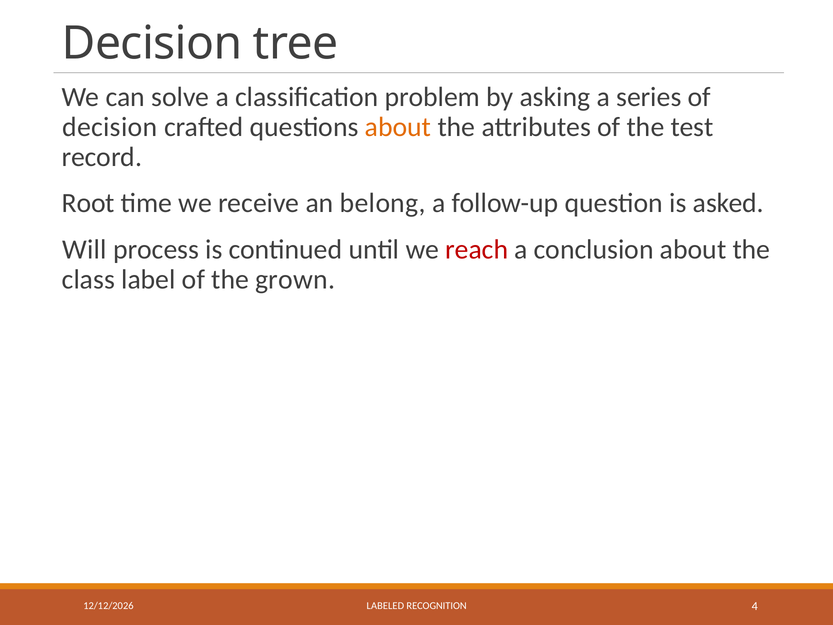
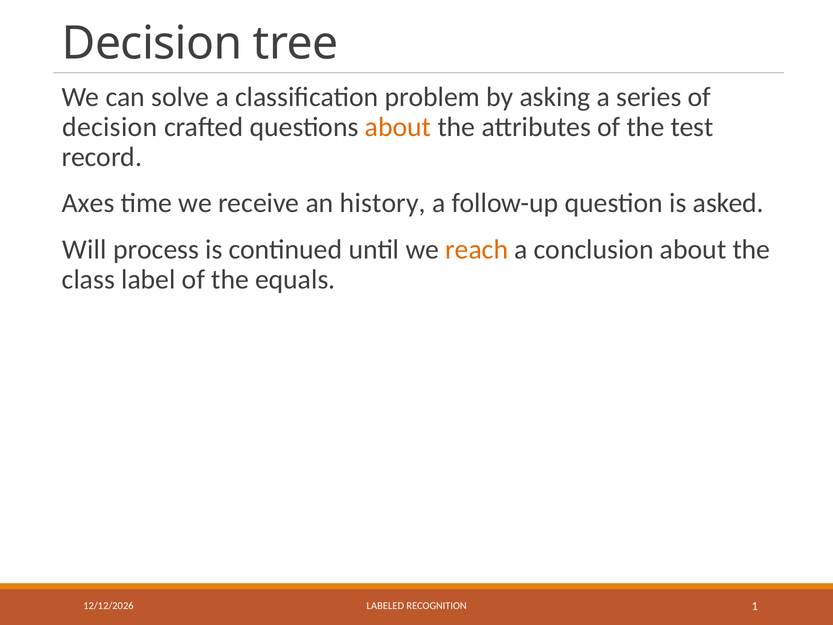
Root: Root -> Axes
belong: belong -> history
reach colour: red -> orange
grown: grown -> equals
4: 4 -> 1
